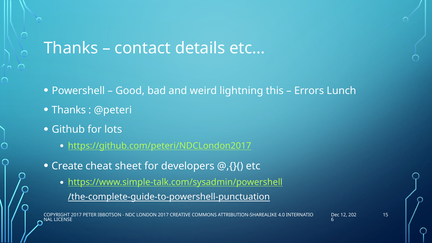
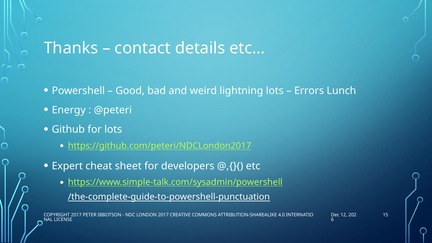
lightning this: this -> lots
Thanks at (69, 110): Thanks -> Energy
Create: Create -> Expert
